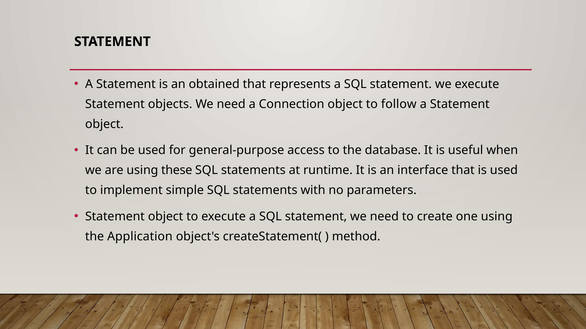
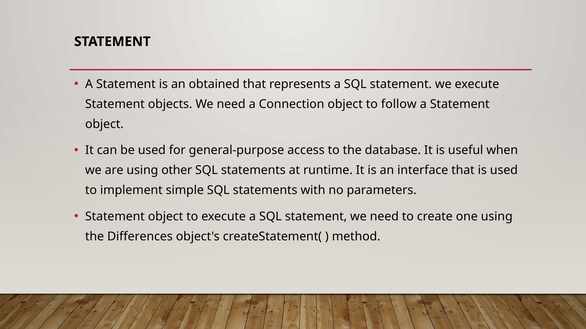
these: these -> other
Application: Application -> Differences
